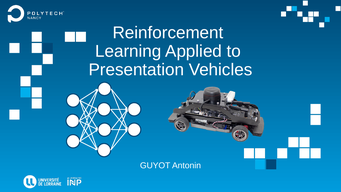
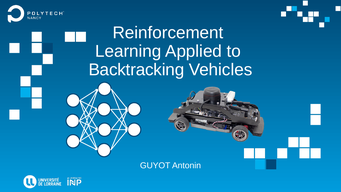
Presentation: Presentation -> Backtracking
